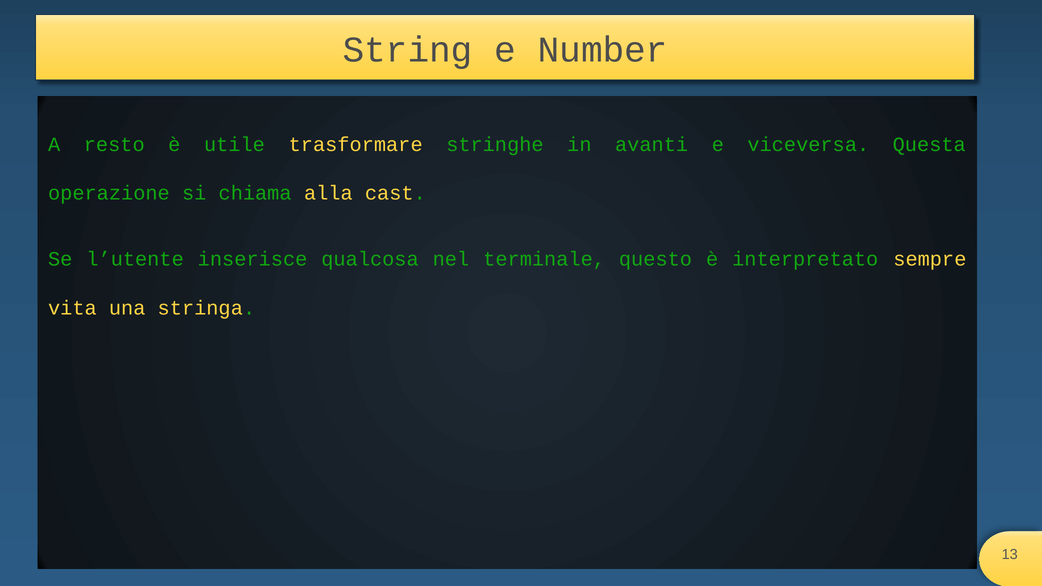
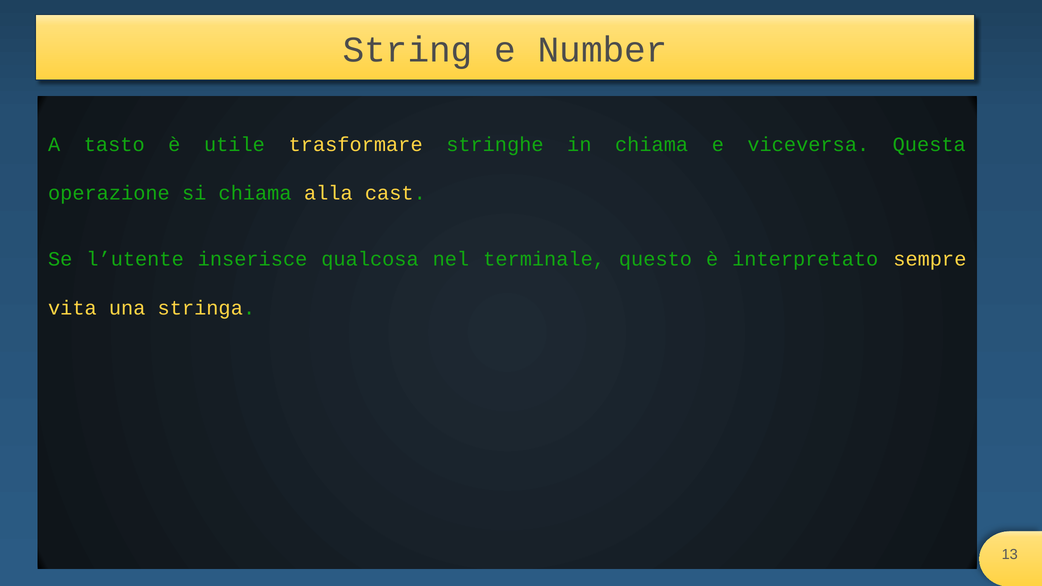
resto: resto -> tasto
in avanti: avanti -> chiama
